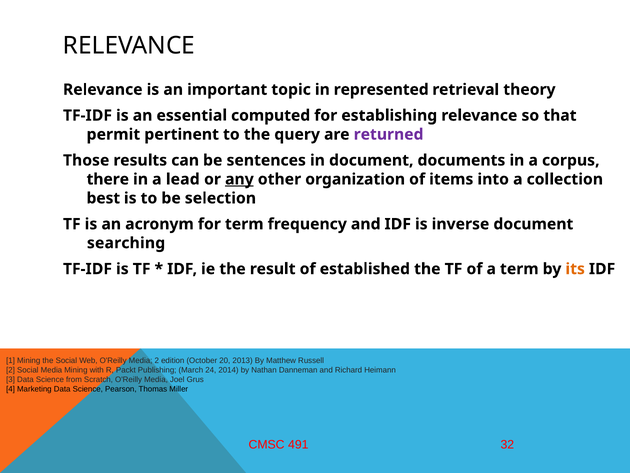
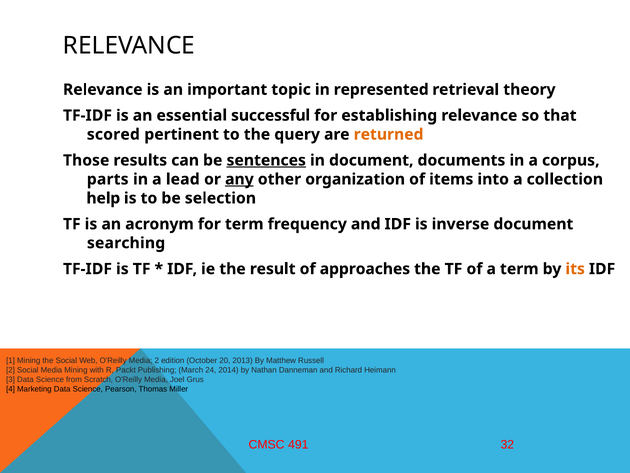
computed: computed -> successful
permit: permit -> scored
returned colour: purple -> orange
sentences underline: none -> present
there: there -> parts
best: best -> help
established: established -> approaches
